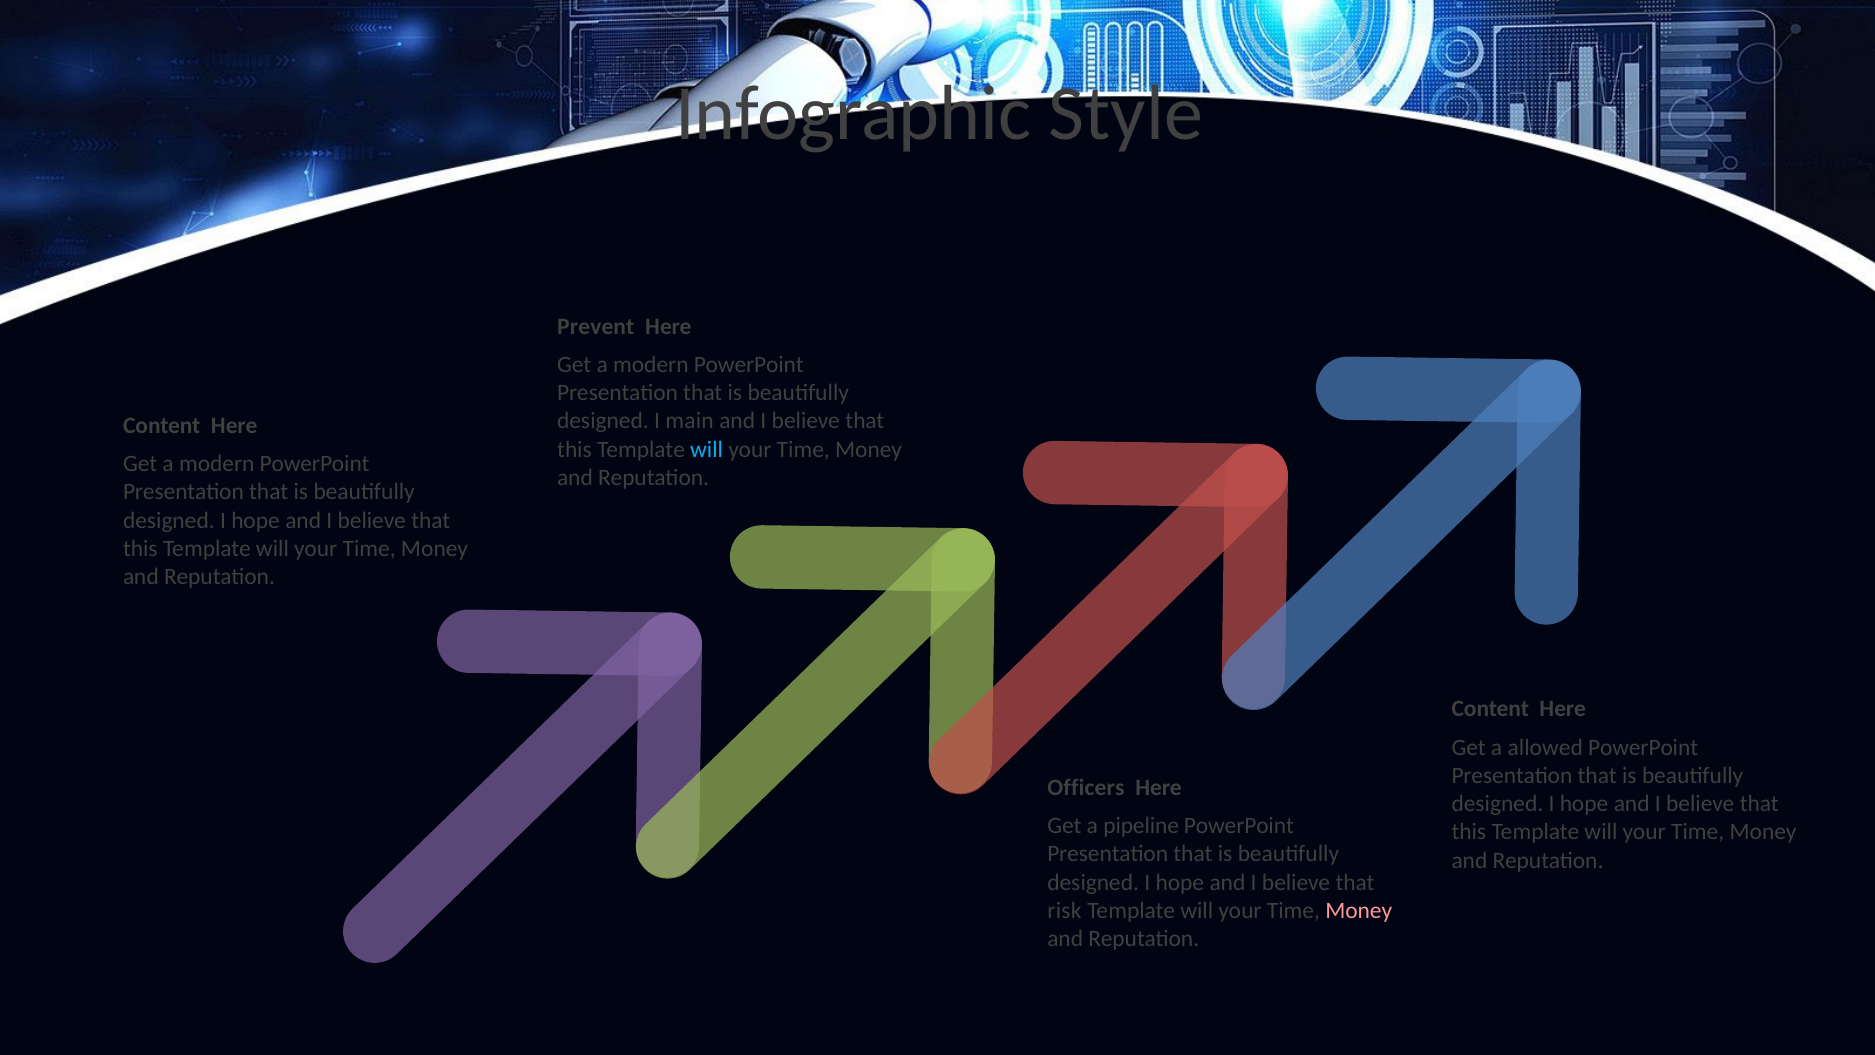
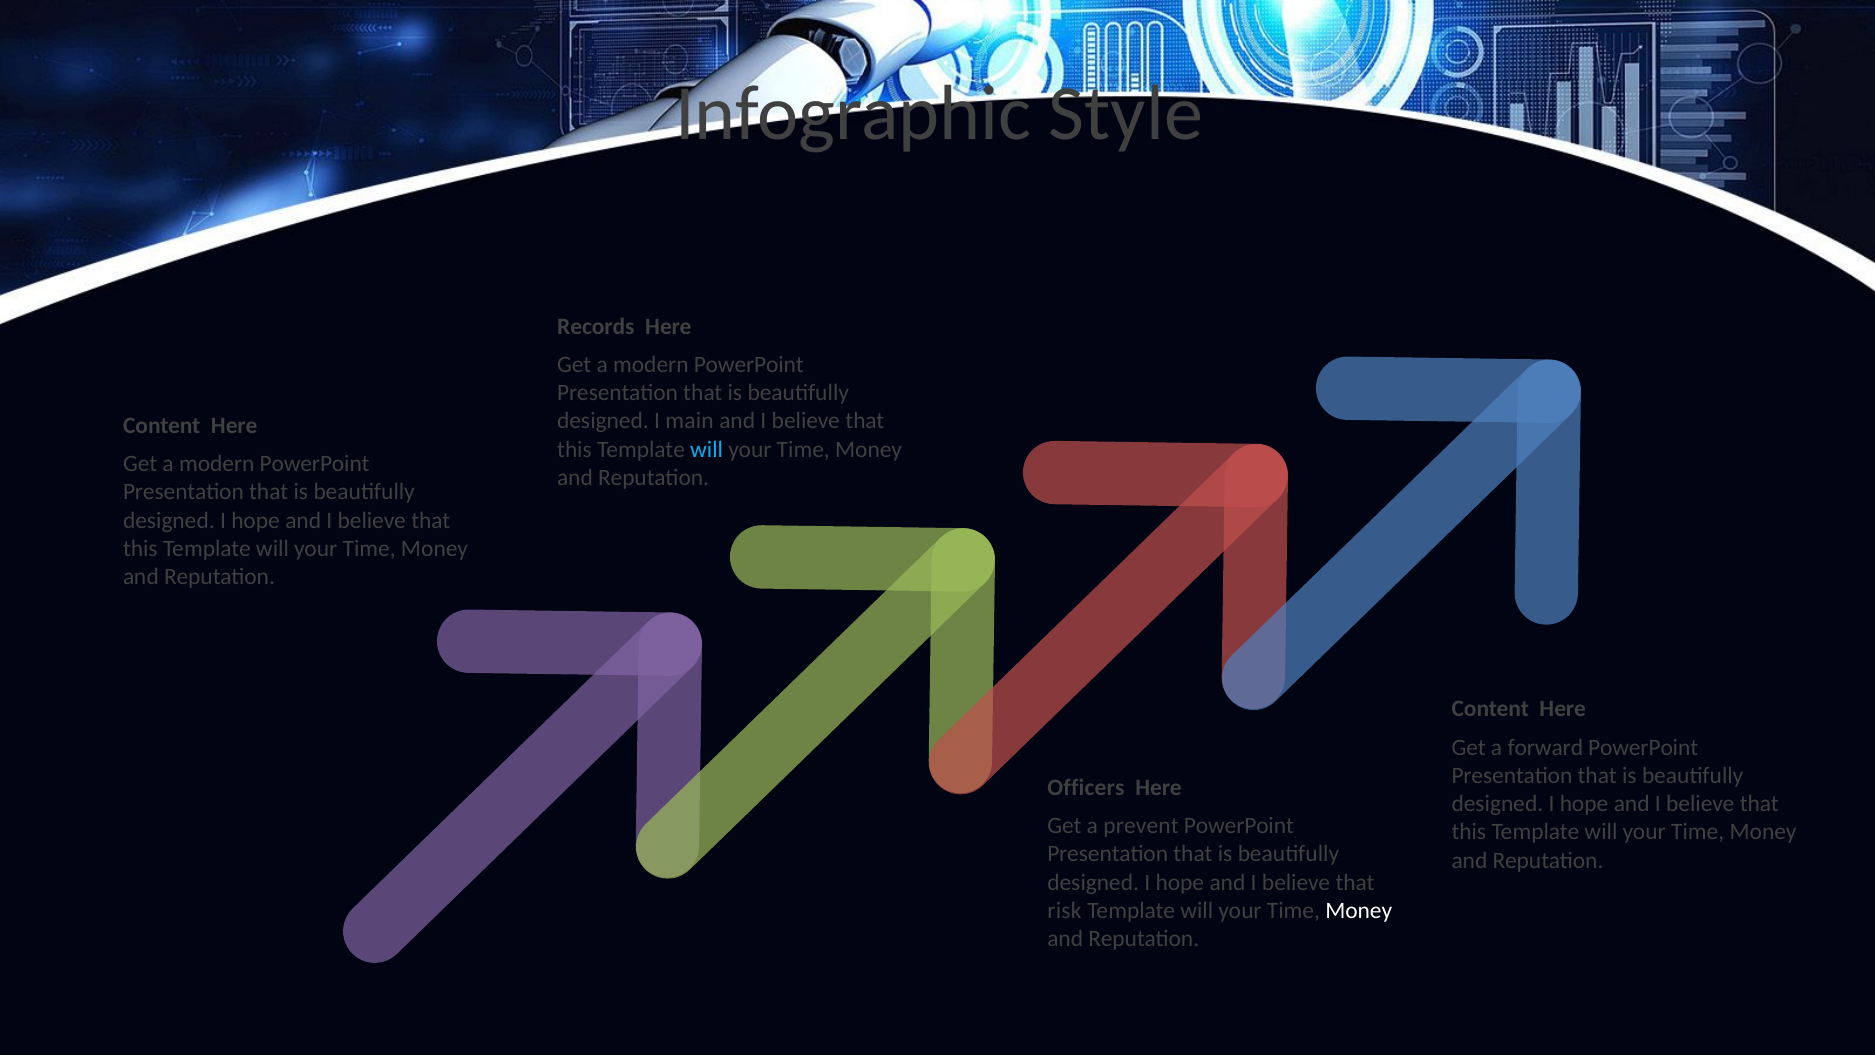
Prevent: Prevent -> Records
allowed: allowed -> forward
pipeline: pipeline -> prevent
Money at (1359, 910) colour: pink -> white
